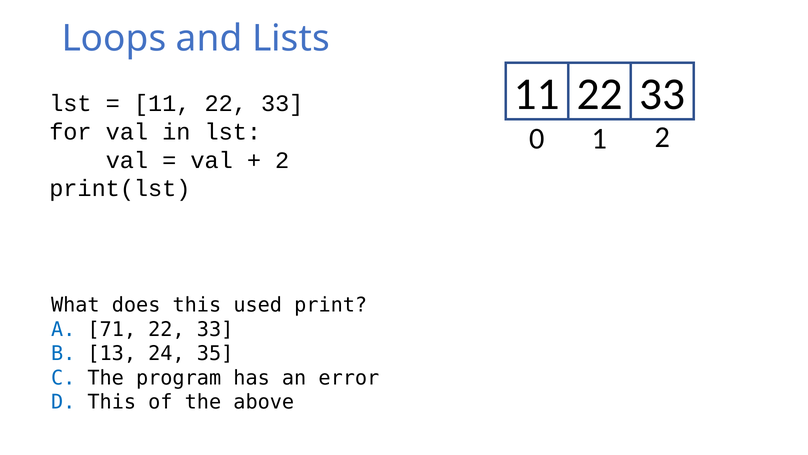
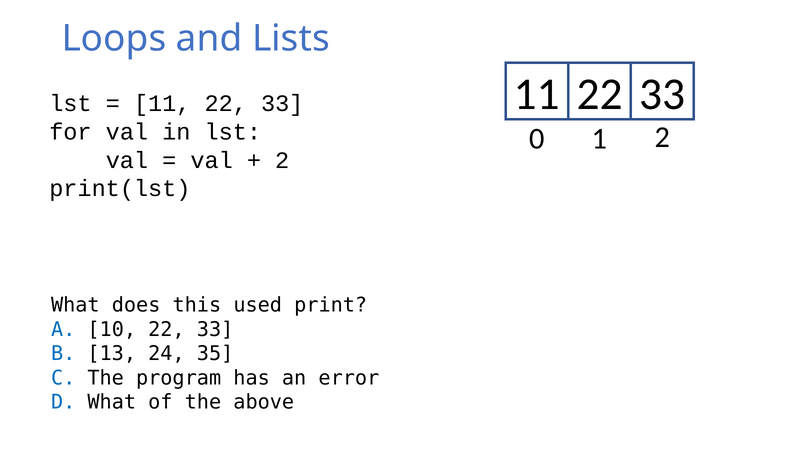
71: 71 -> 10
D This: This -> What
